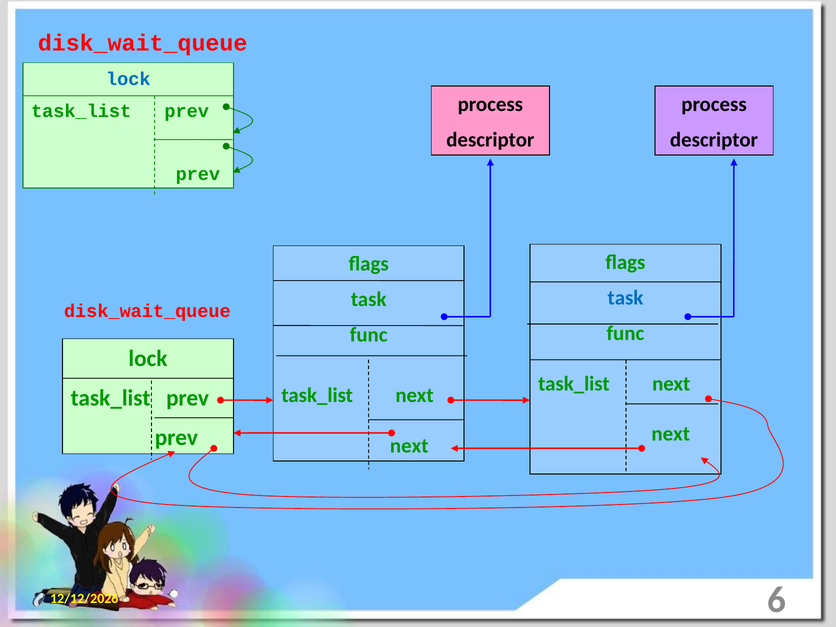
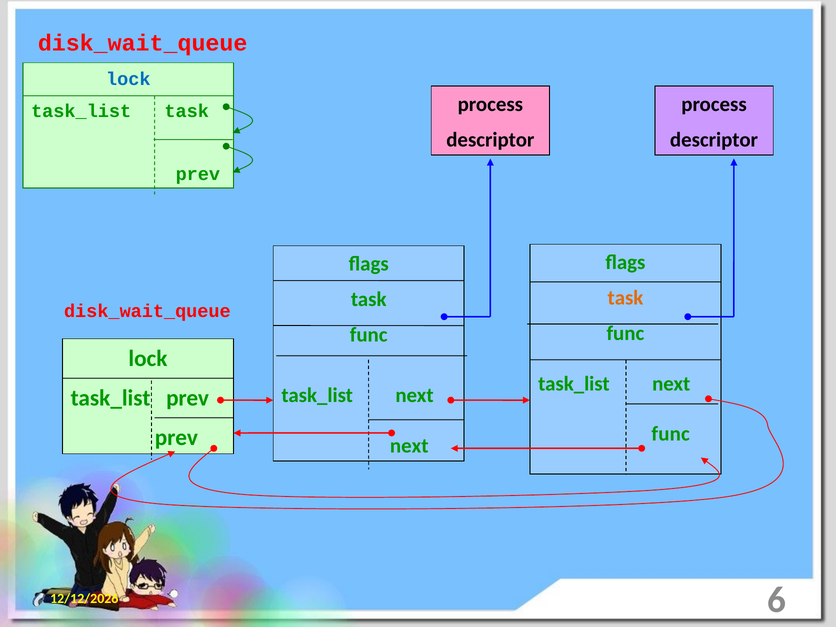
prev at (187, 111): prev -> task
task at (625, 298) colour: blue -> orange
next at (671, 434): next -> func
